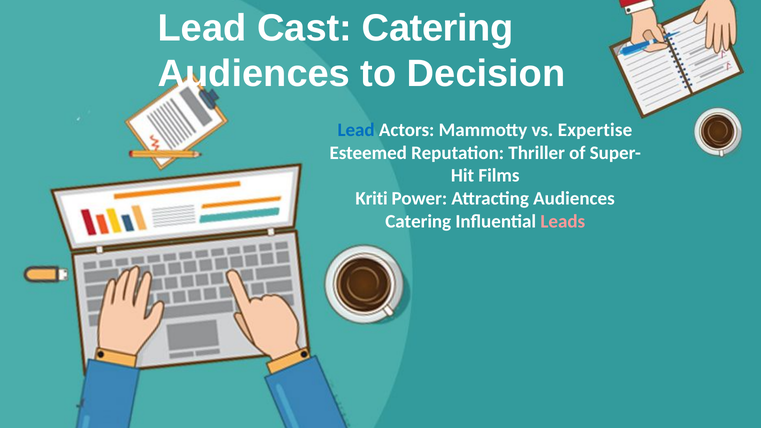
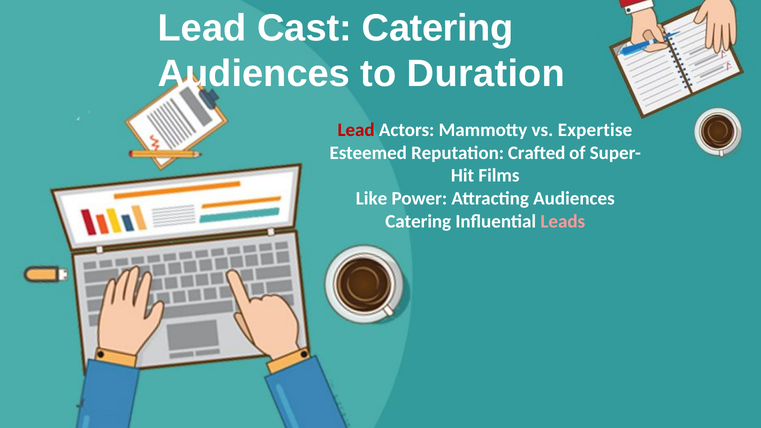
Decision: Decision -> Duration
Lead at (356, 130) colour: blue -> red
Thriller: Thriller -> Crafted
Kriti: Kriti -> Like
